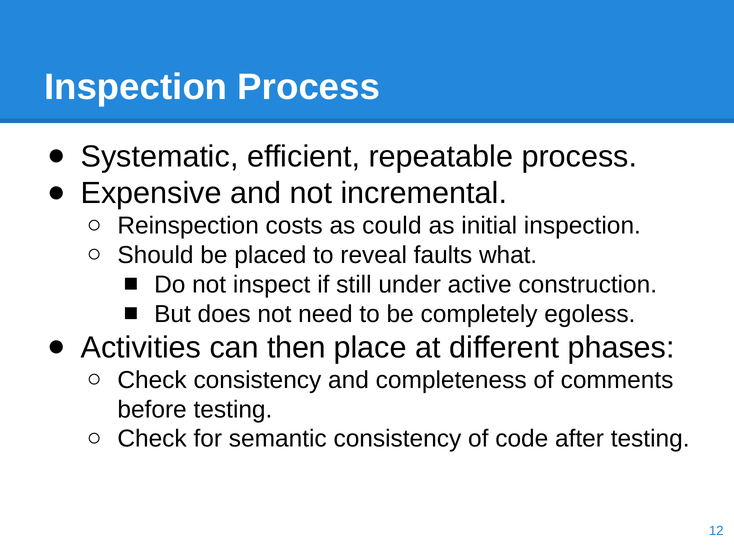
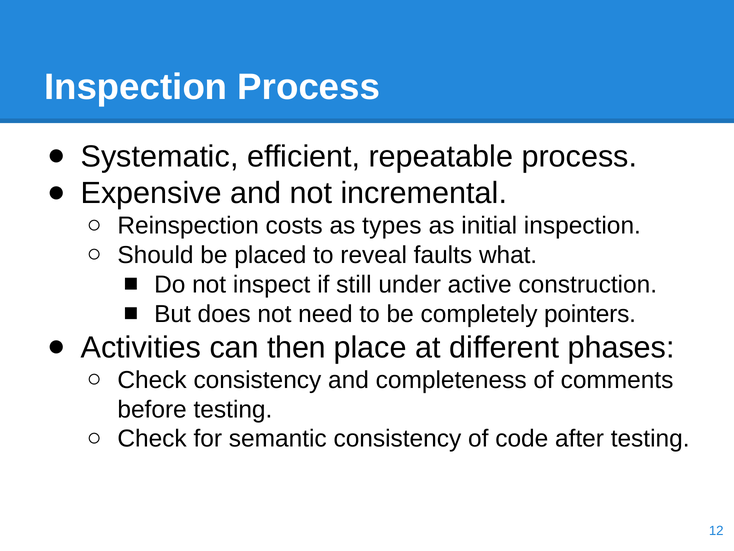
could: could -> types
egoless: egoless -> pointers
